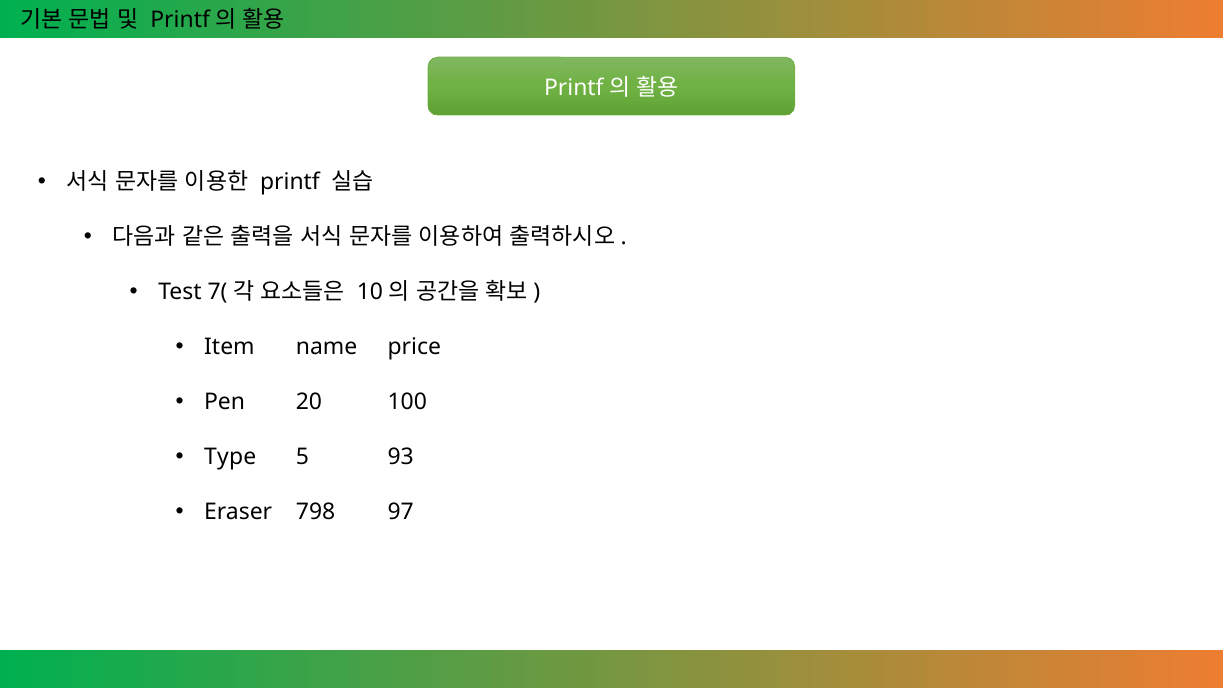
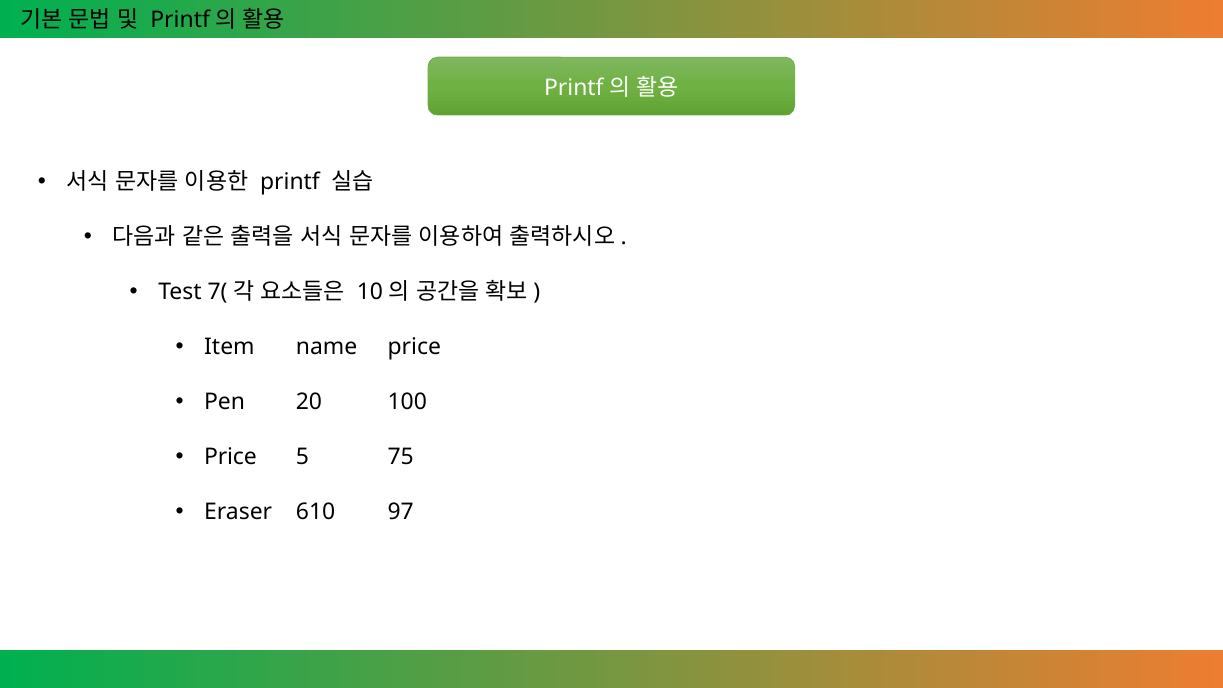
Type at (230, 457): Type -> Price
93: 93 -> 75
798: 798 -> 610
